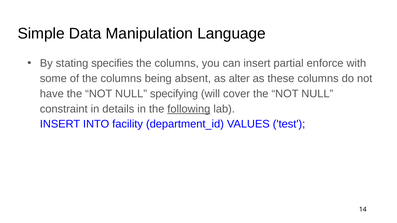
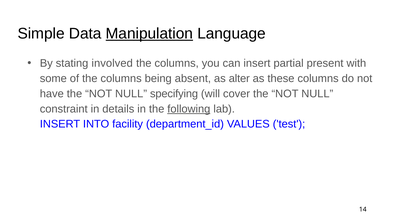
Manipulation underline: none -> present
specifies: specifies -> involved
enforce: enforce -> present
